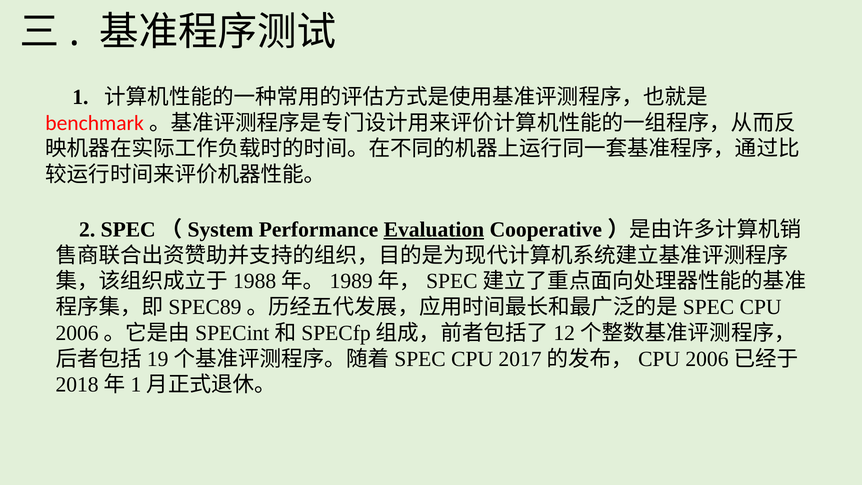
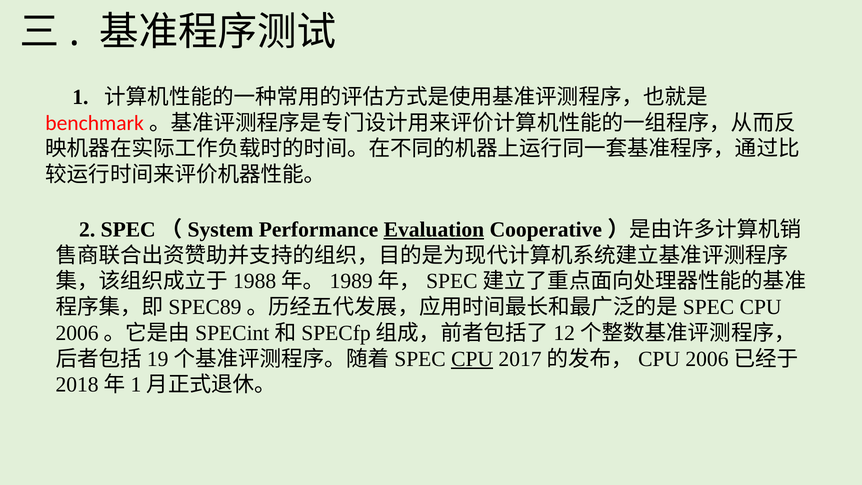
CPU at (472, 359) underline: none -> present
